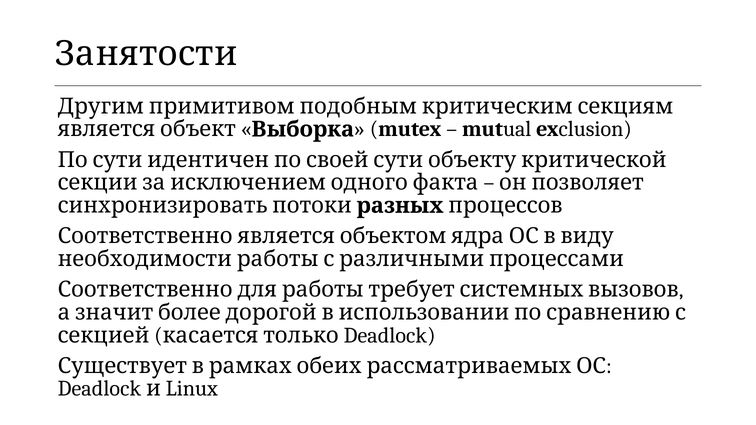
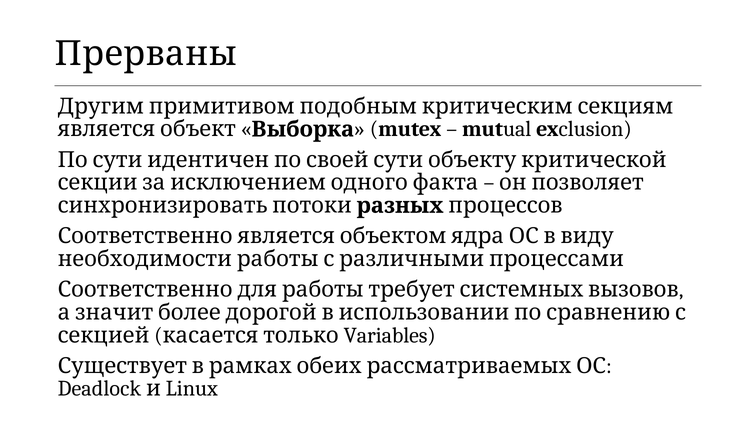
Занятости: Занятости -> Прерваны
Deadlock at (390, 335): Deadlock -> Variables
